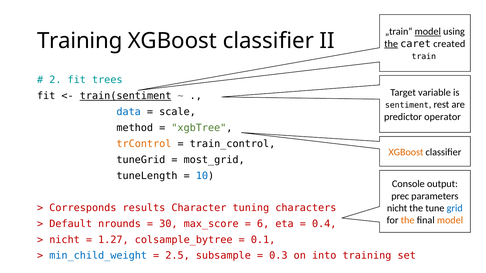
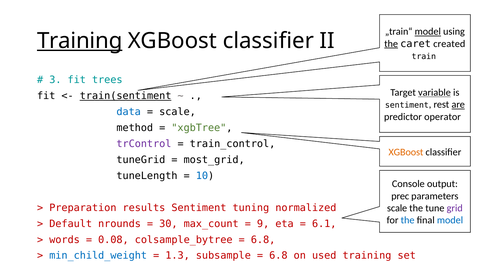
Training at (80, 41) underline: none -> present
2: 2 -> 3
variable underline: none -> present
are underline: none -> present
trControl colour: orange -> purple
Corresponds: Corresponds -> Preparation
results Character: Character -> Sentiment
characters: characters -> normalized
nicht at (397, 208): nicht -> scale
grid colour: blue -> purple
the at (408, 221) colour: orange -> blue
model at (450, 221) colour: orange -> blue
max_score: max_score -> max_count
6: 6 -> 9
0.4: 0.4 -> 6.1
nicht at (65, 240): nicht -> words
1.27: 1.27 -> 0.08
0.1 at (263, 240): 0.1 -> 6.8
2.5: 2.5 -> 1.3
0.3 at (278, 256): 0.3 -> 6.8
into: into -> used
